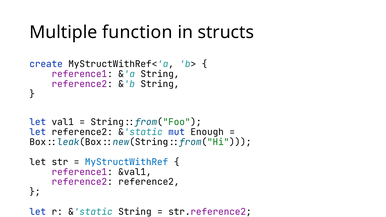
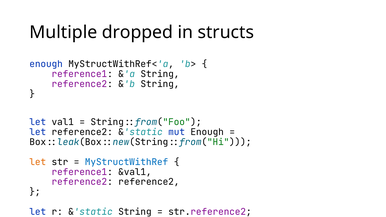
function: function -> dropped
create at (46, 64): create -> enough
let at (38, 162) colour: black -> orange
